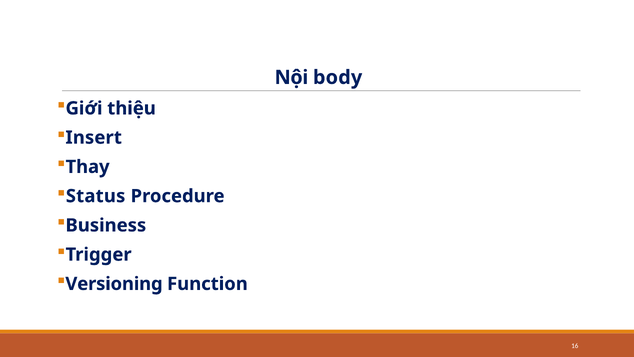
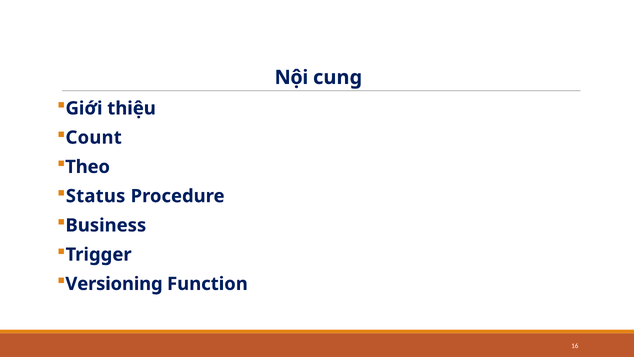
body: body -> cung
Insert: Insert -> Count
Thay: Thay -> Theo
